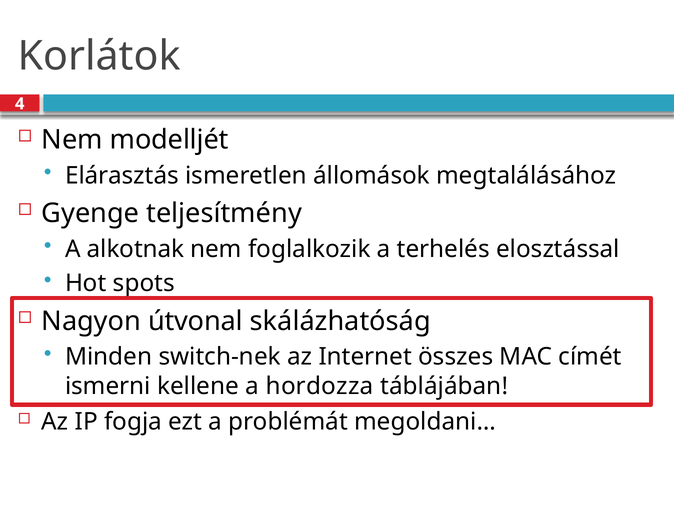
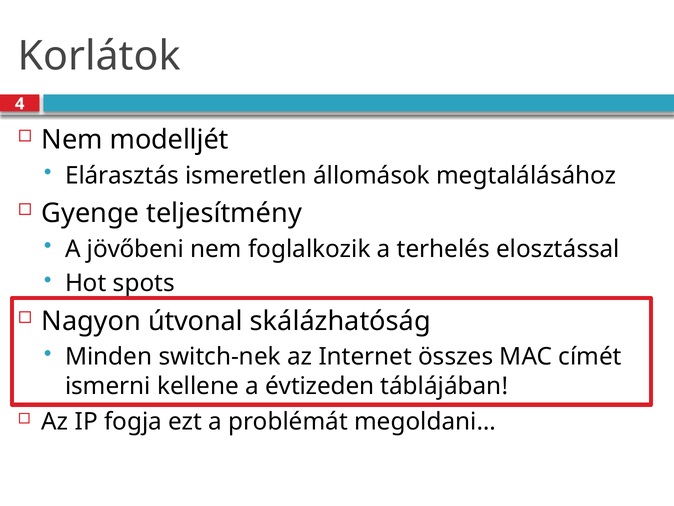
alkotnak: alkotnak -> jövőbeni
hordozza: hordozza -> évtizeden
